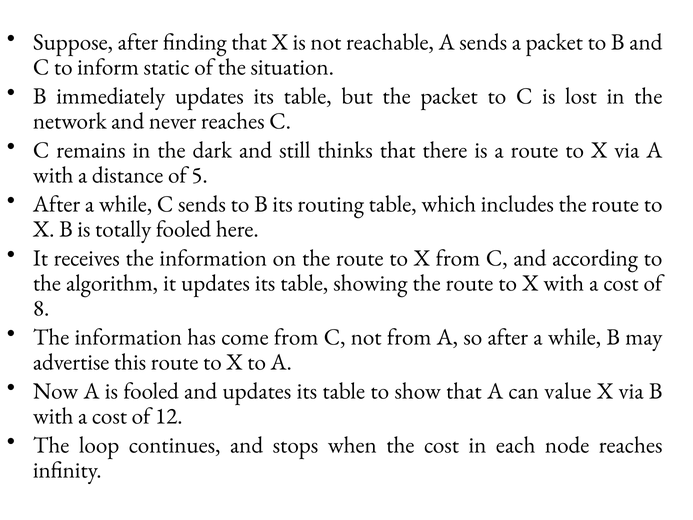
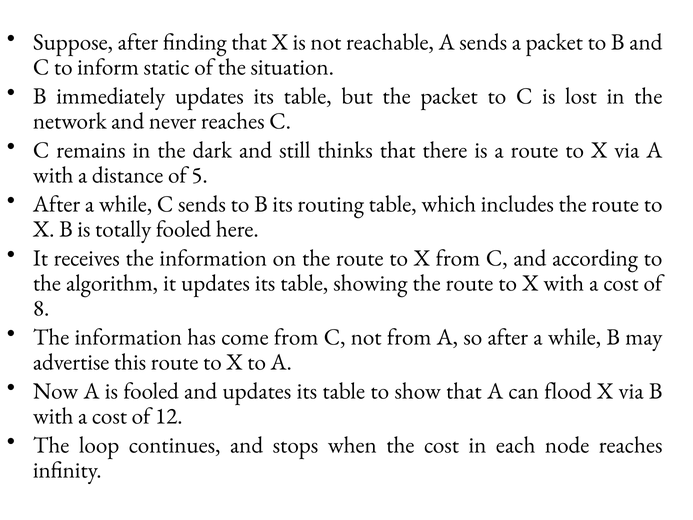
value: value -> flood
